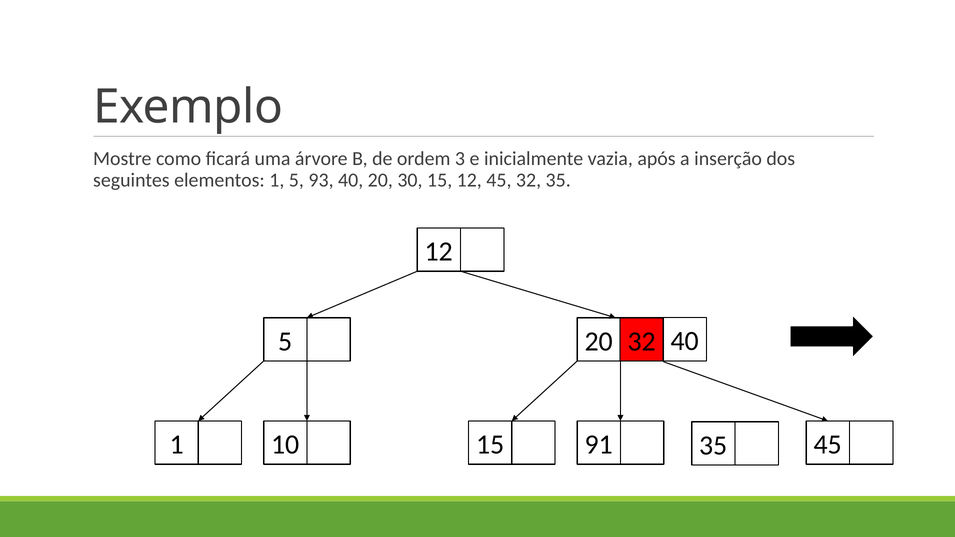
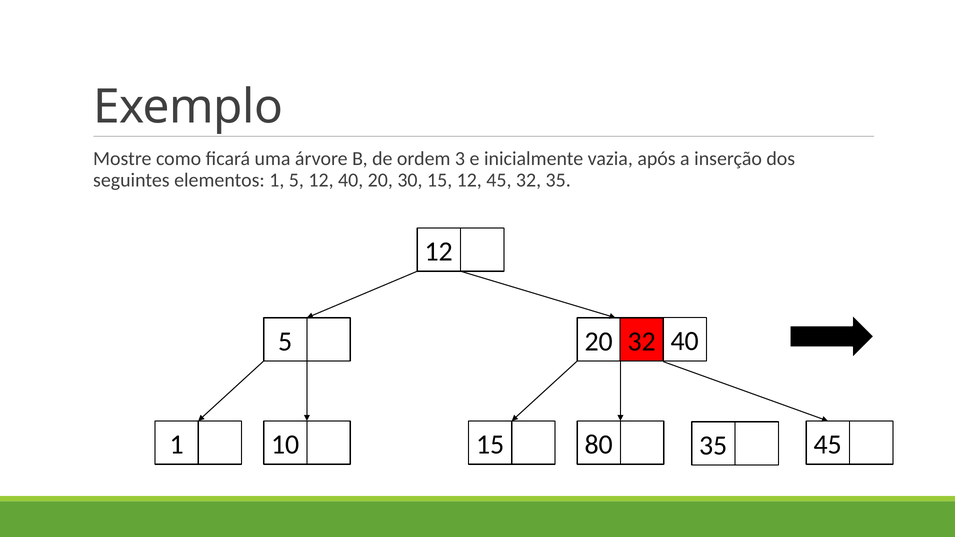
5 93: 93 -> 12
91: 91 -> 80
